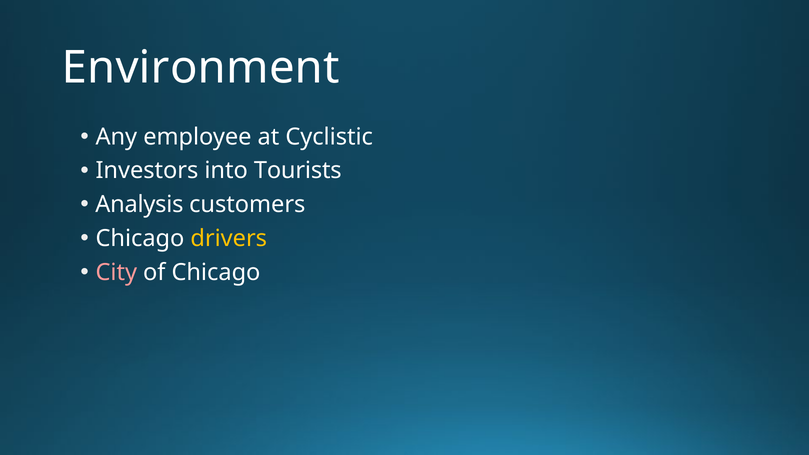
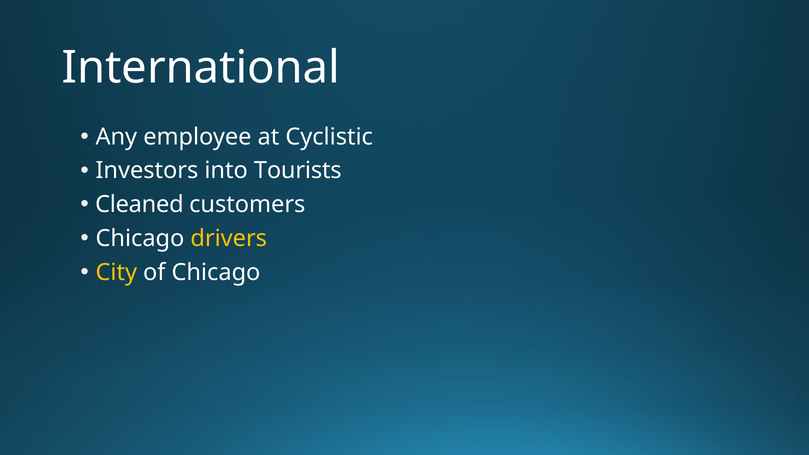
Environment: Environment -> International
Analysis: Analysis -> Cleaned
City colour: pink -> yellow
